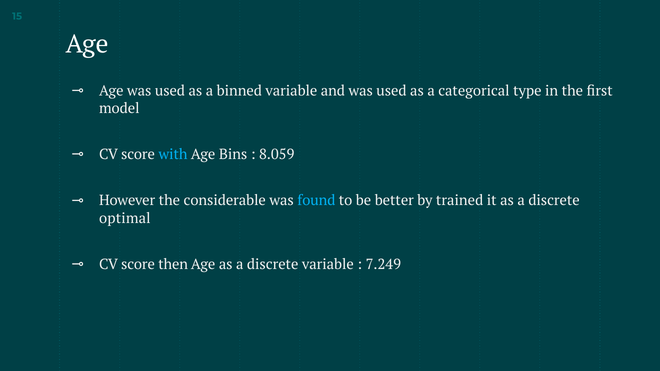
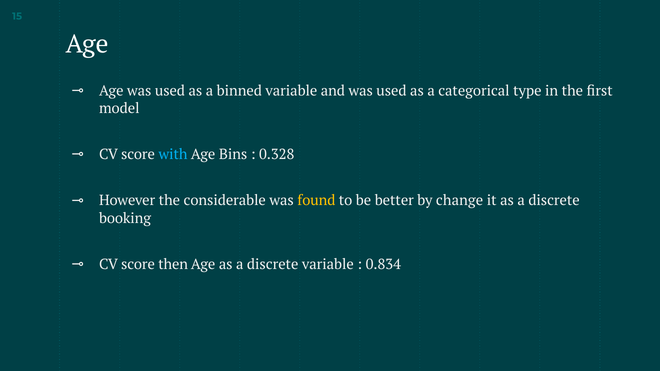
8.059: 8.059 -> 0.328
found colour: light blue -> yellow
trained: trained -> change
optimal: optimal -> booking
7.249: 7.249 -> 0.834
